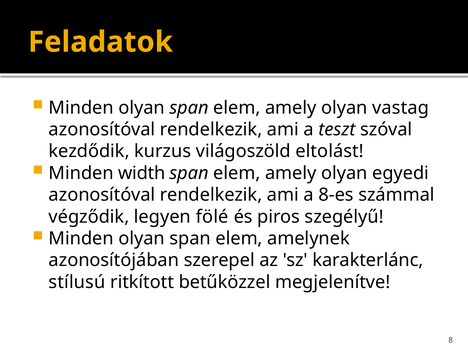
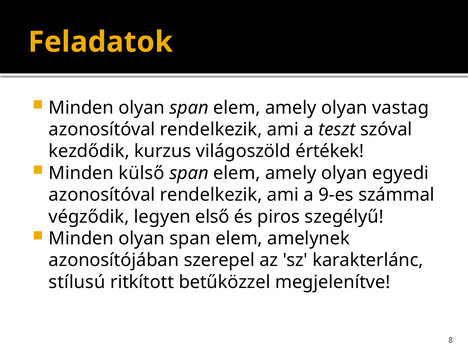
eltolást: eltolást -> értékek
width: width -> külső
8-es: 8-es -> 9-es
fölé: fölé -> első
